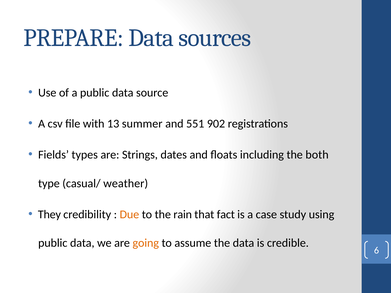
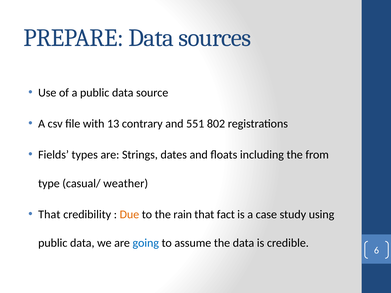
summer: summer -> contrary
902: 902 -> 802
both: both -> from
They at (49, 215): They -> That
going colour: orange -> blue
